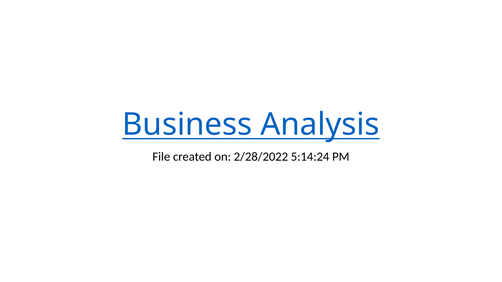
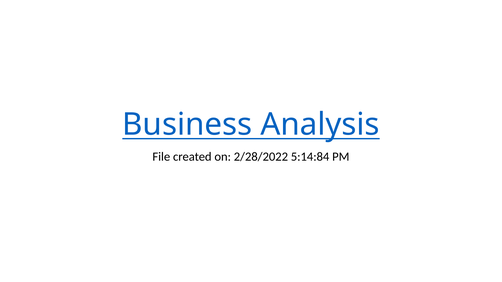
5:14:24: 5:14:24 -> 5:14:84
